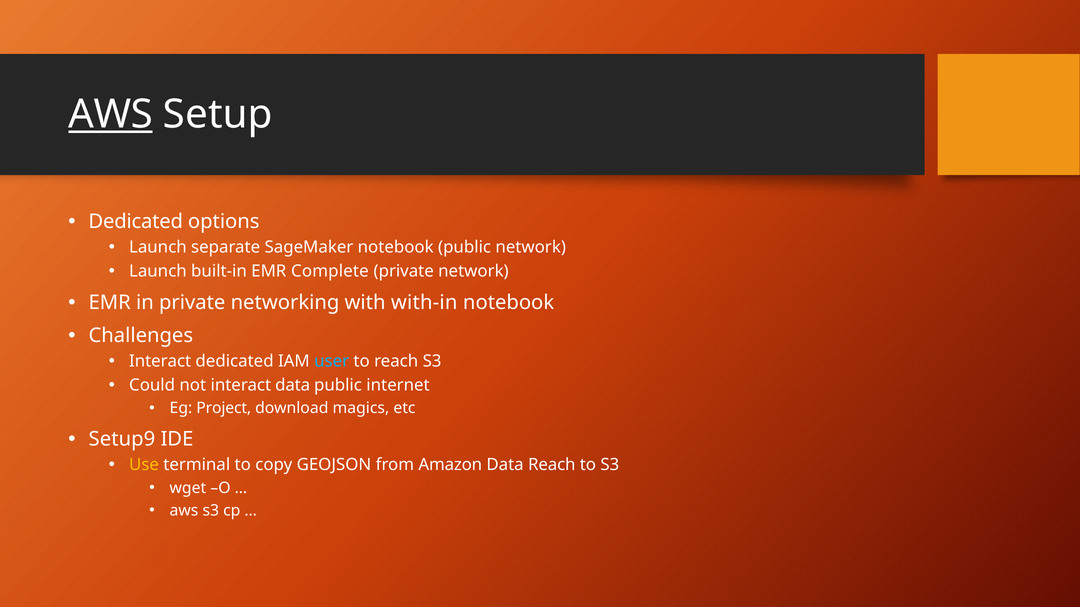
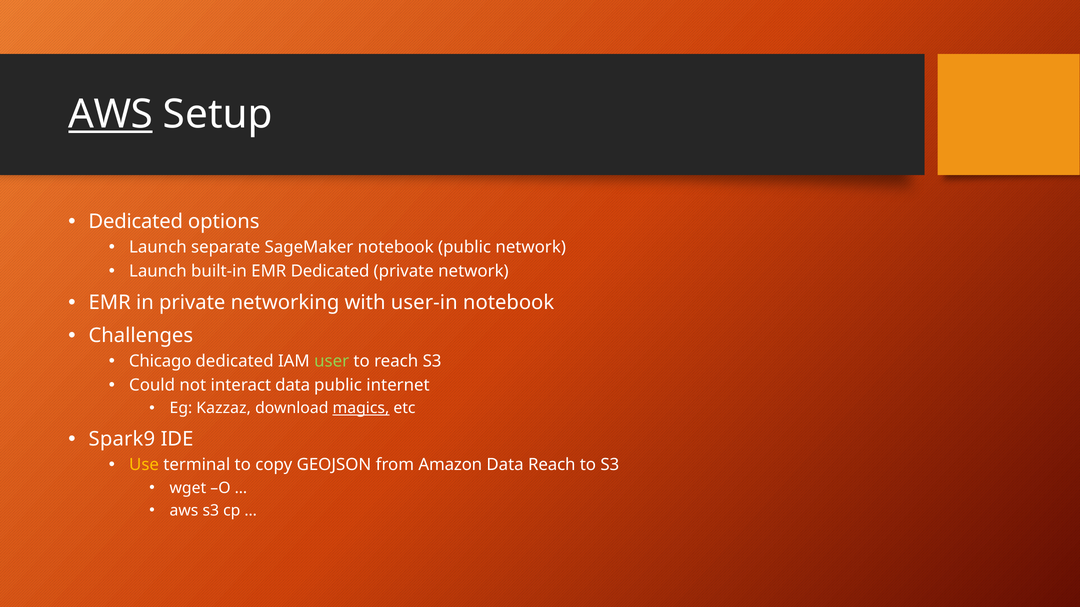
EMR Complete: Complete -> Dedicated
with-in: with-in -> user-in
Interact at (160, 362): Interact -> Chicago
user colour: light blue -> light green
Project: Project -> Kazzaz
magics underline: none -> present
Setup9: Setup9 -> Spark9
